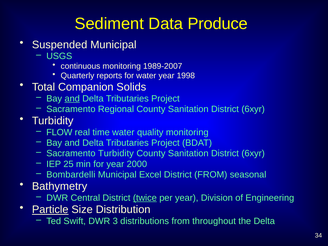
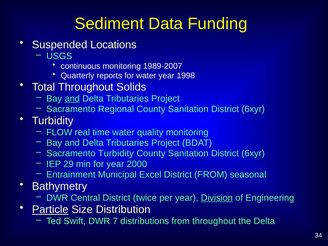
Produce: Produce -> Funding
Suspended Municipal: Municipal -> Locations
Total Companion: Companion -> Throughout
25: 25 -> 29
Bombardelli: Bombardelli -> Entrainment
twice underline: present -> none
Division underline: none -> present
3: 3 -> 7
